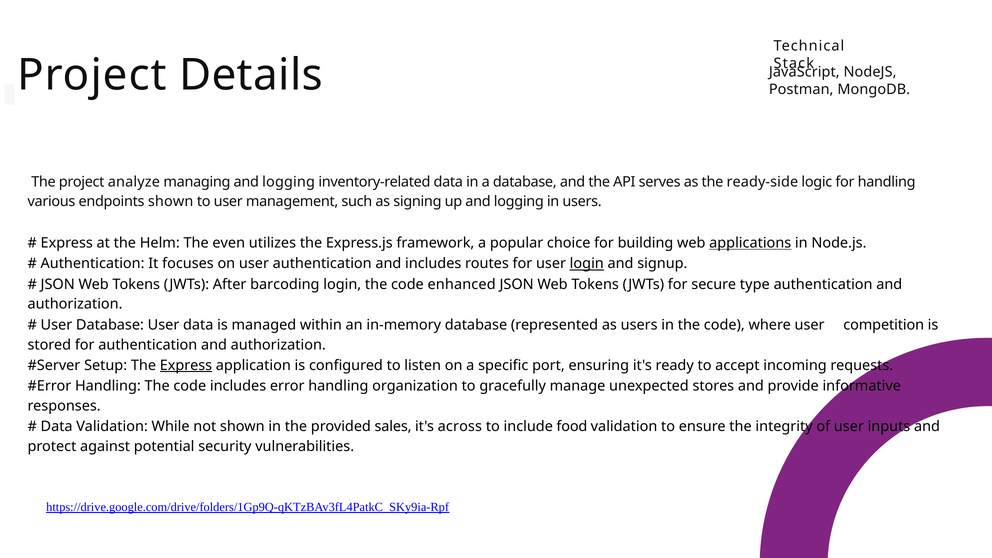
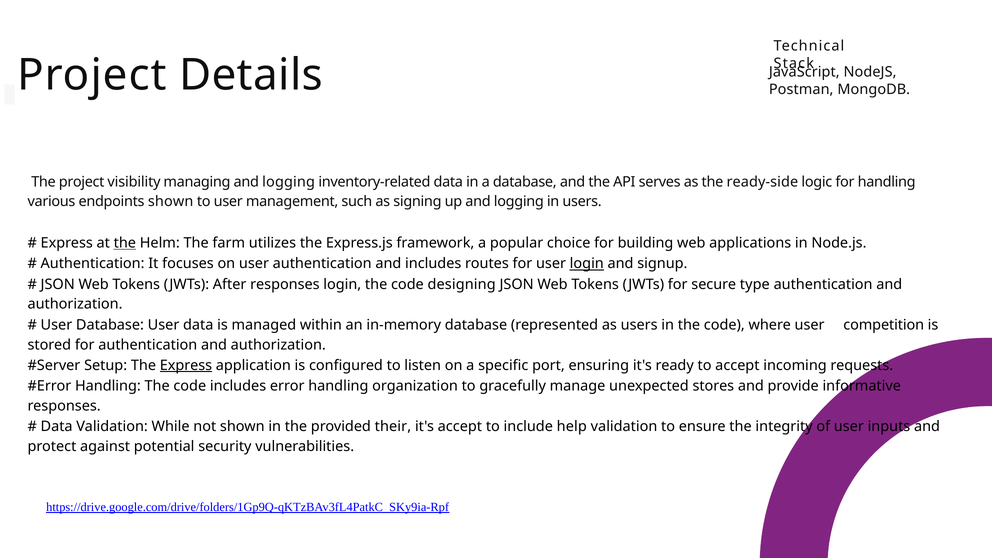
analyze: analyze -> visibility
the at (125, 243) underline: none -> present
even: even -> farm
applications underline: present -> none
After barcoding: barcoding -> responses
enhanced: enhanced -> designing
sales: sales -> their
it's across: across -> accept
food: food -> help
